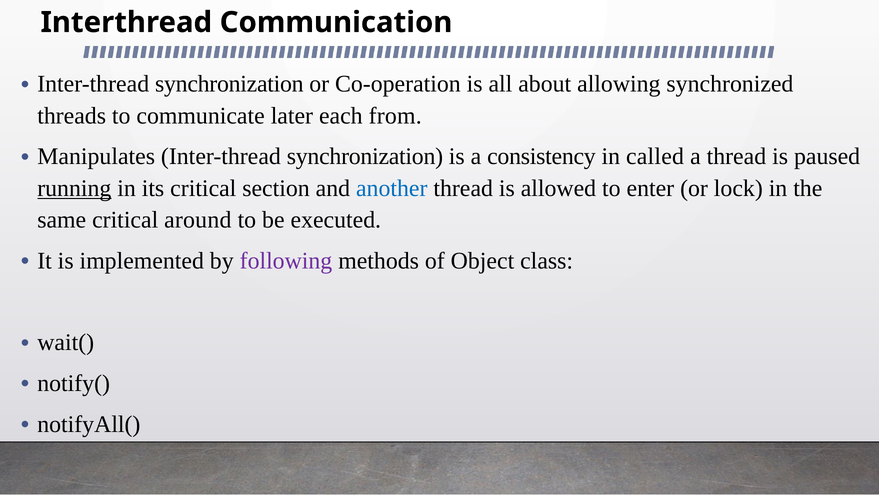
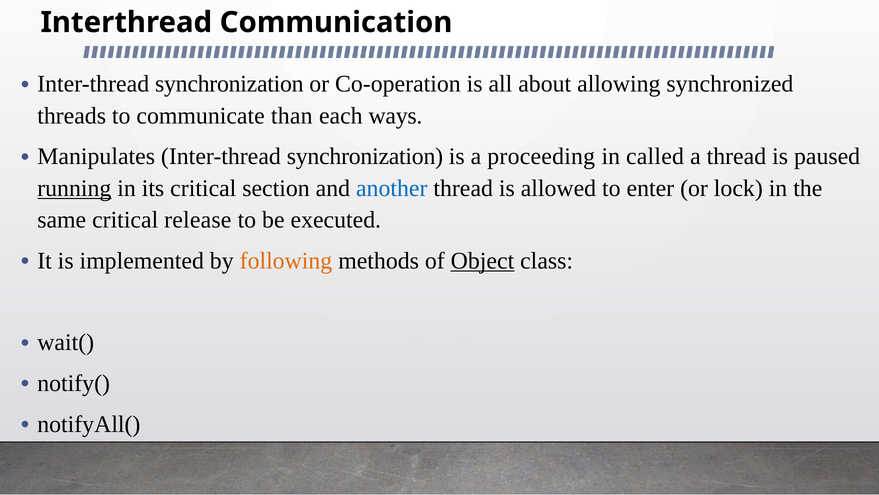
later: later -> than
from: from -> ways
consistency: consistency -> proceeding
around: around -> release
following colour: purple -> orange
Object underline: none -> present
